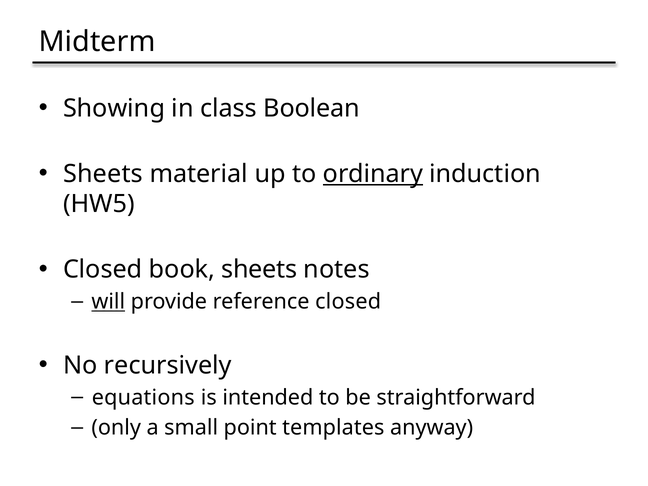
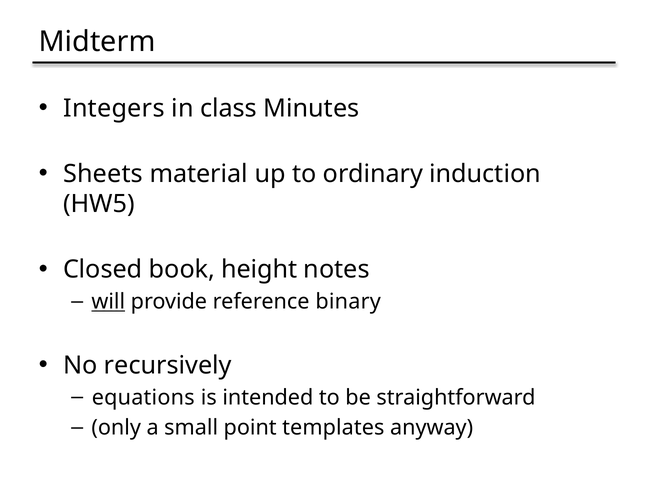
Showing: Showing -> Integers
Boolean: Boolean -> Minutes
ordinary underline: present -> none
book sheets: sheets -> height
reference closed: closed -> binary
